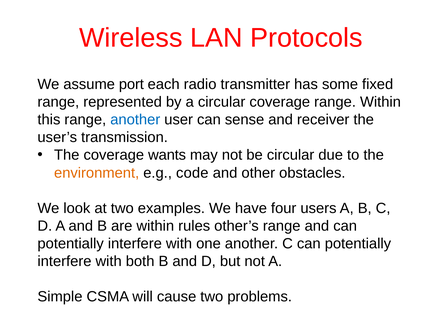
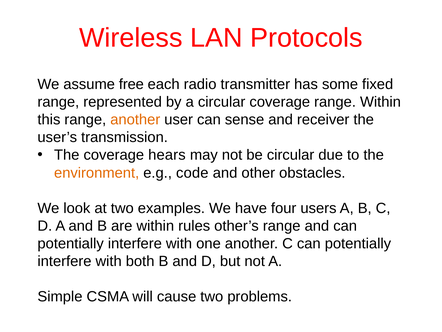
port: port -> free
another at (135, 120) colour: blue -> orange
wants: wants -> hears
